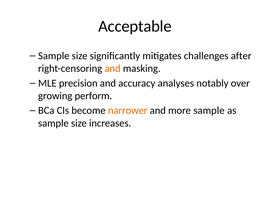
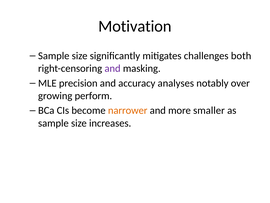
Acceptable: Acceptable -> Motivation
after: after -> both
and at (113, 68) colour: orange -> purple
more sample: sample -> smaller
